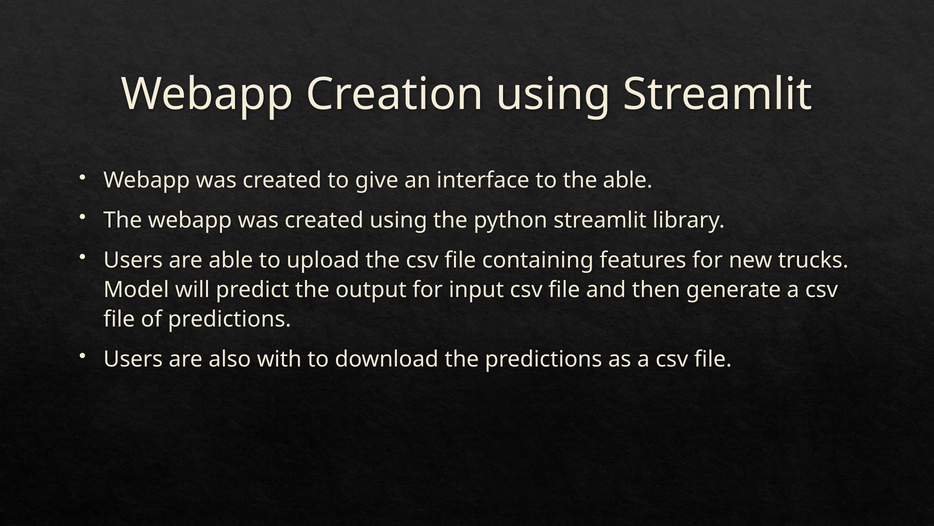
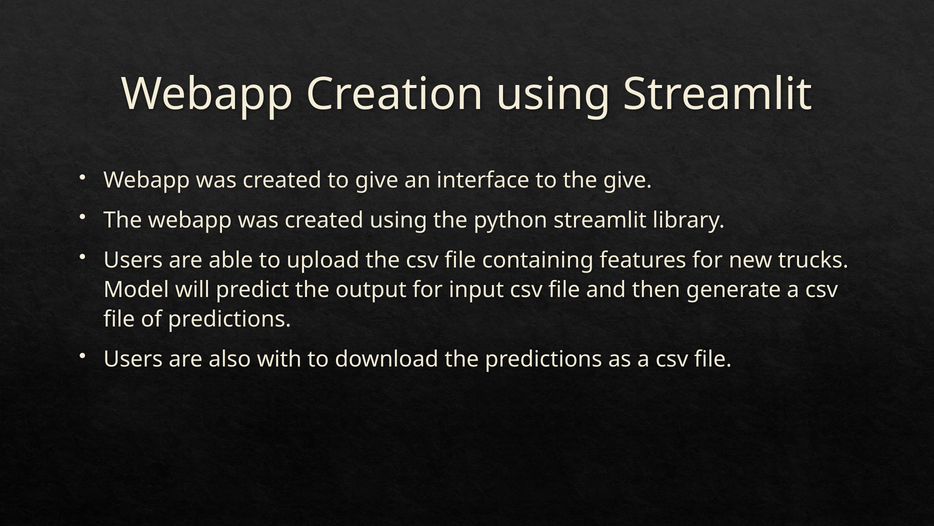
the able: able -> give
